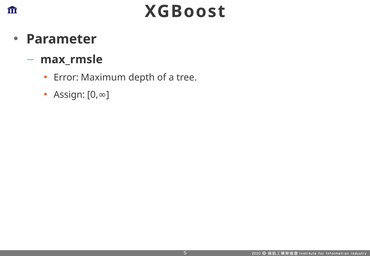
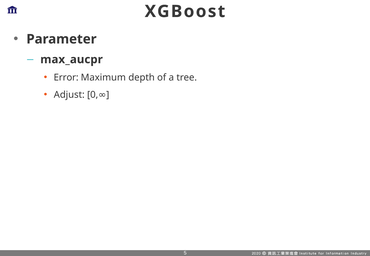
max_rmsle: max_rmsle -> max_aucpr
Assign: Assign -> Adjust
